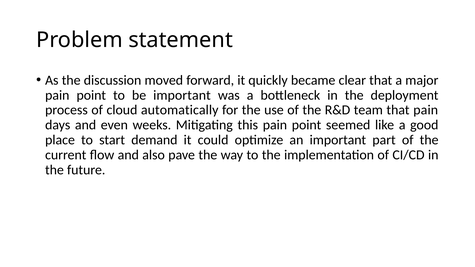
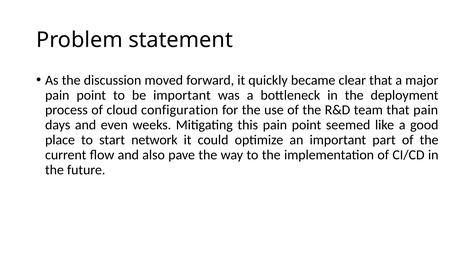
automatically: automatically -> configuration
demand: demand -> network
